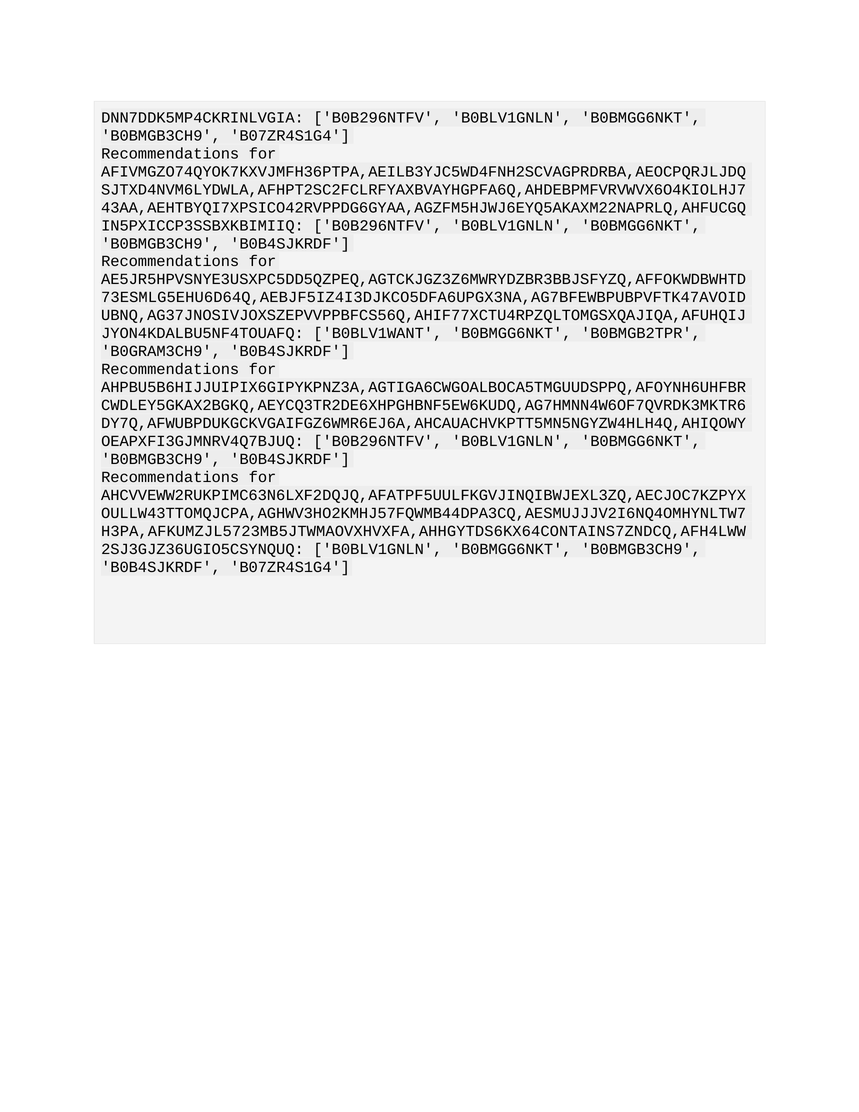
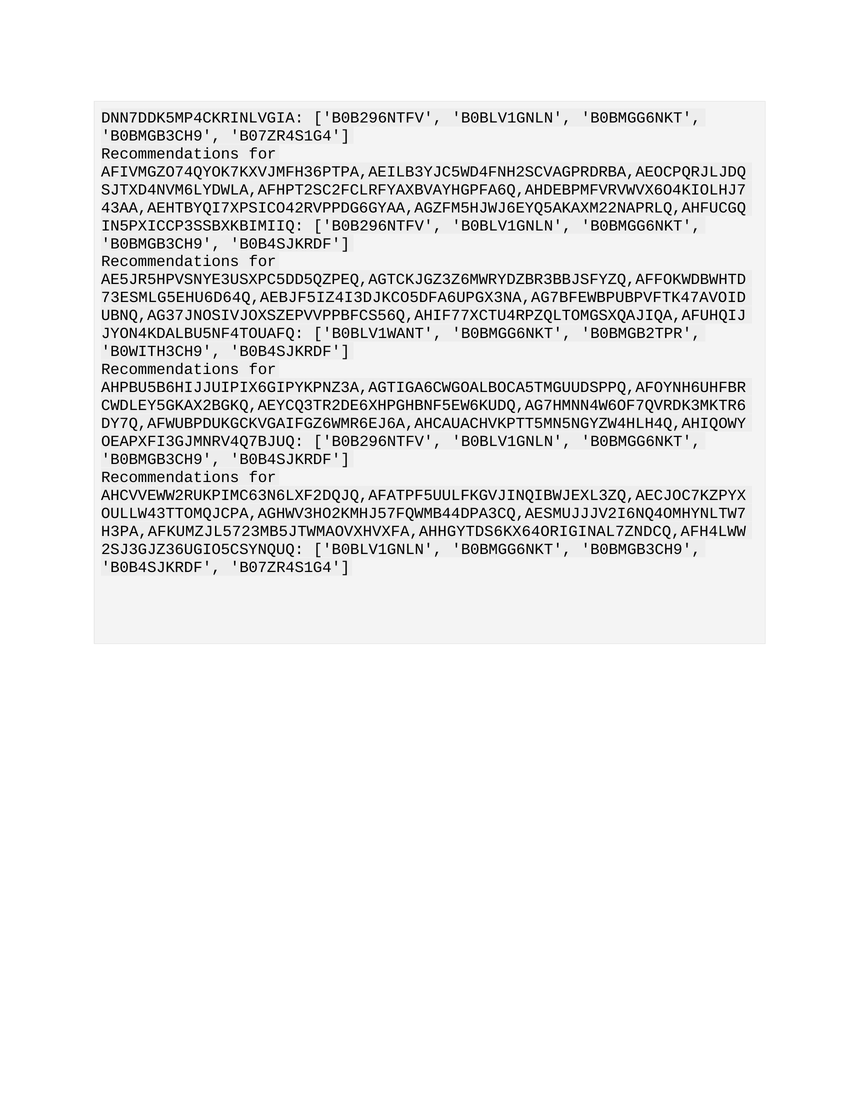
B0GRAM3CH9: B0GRAM3CH9 -> B0WITH3CH9
H3PA,AFKUMZJL5723MB5JTWMAOVXHVXFA,AHHGYTDS6KX64CONTAINS7ZNDCQ,AFH4LWW: H3PA,AFKUMZJL5723MB5JTWMAOVXHVXFA,AHHGYTDS6KX64CONTAINS7ZNDCQ,AFH4LWW -> H3PA,AFKUMZJL5723MB5JTWMAOVXHVXFA,AHHGYTDS6KX64ORIGINAL7ZNDCQ,AFH4LWW
